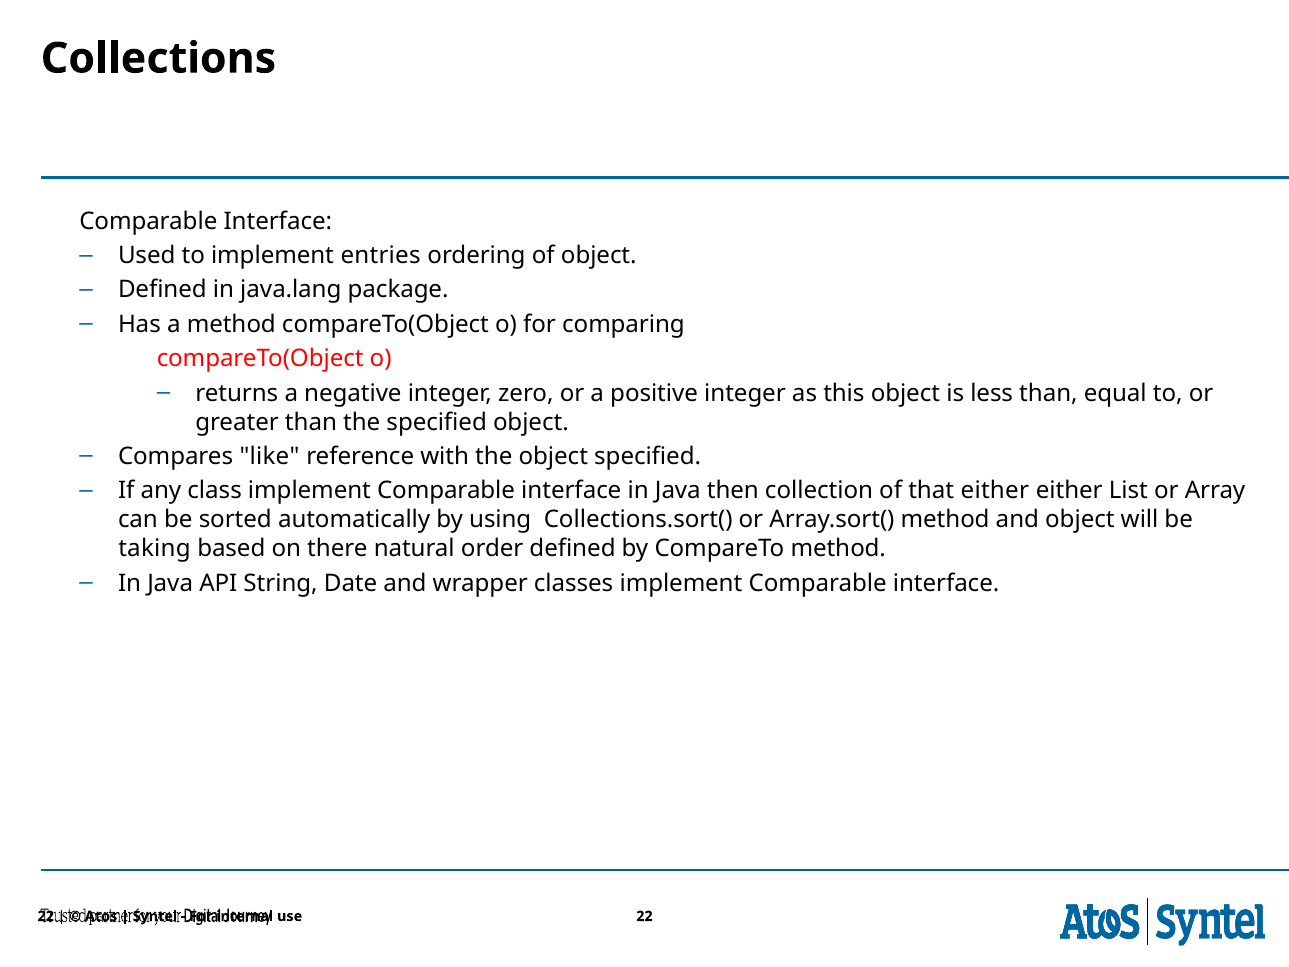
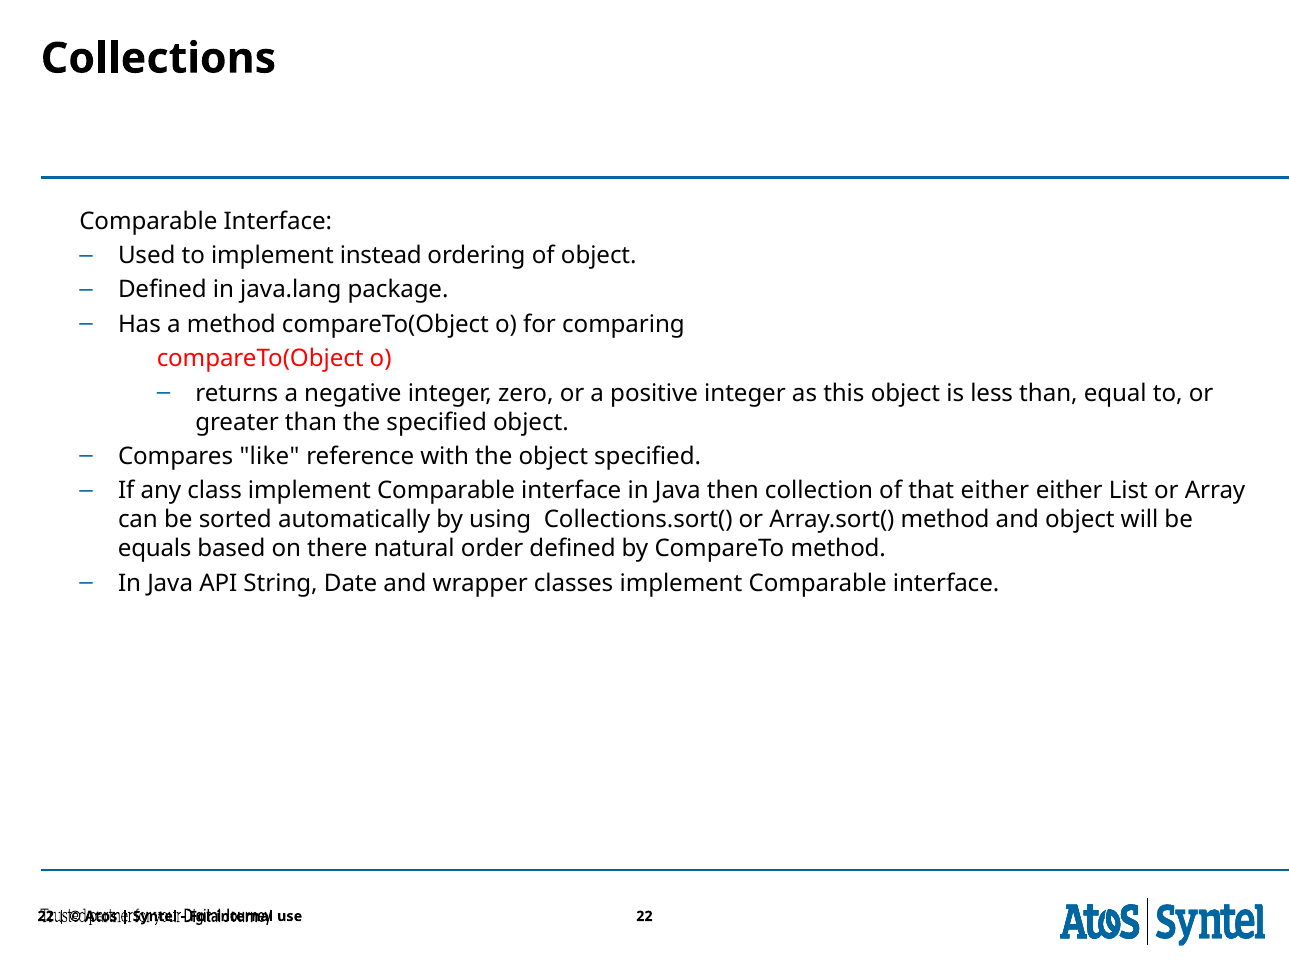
entries: entries -> instead
taking: taking -> equals
